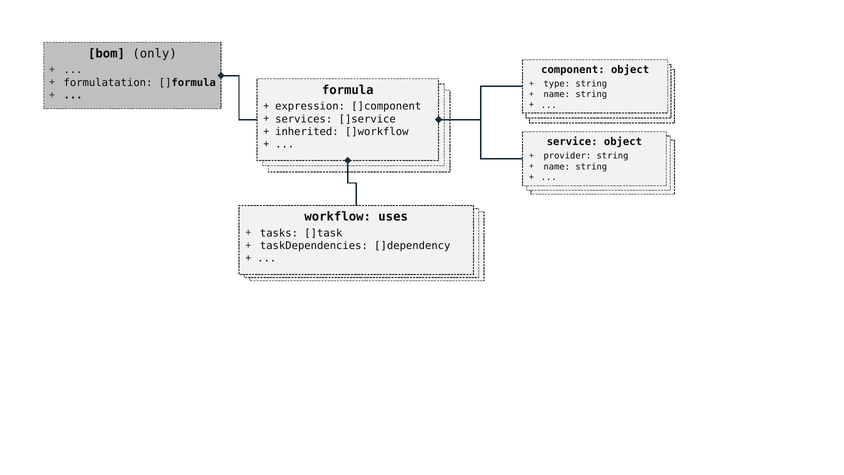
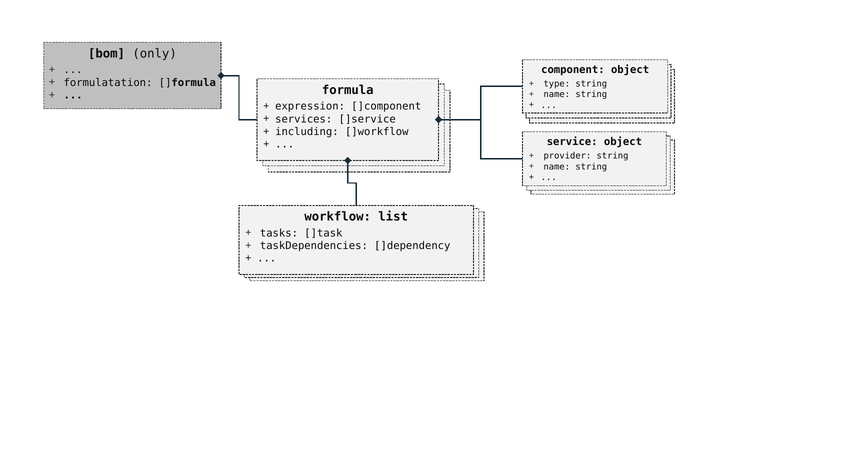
inherited: inherited -> including
uses: uses -> list
